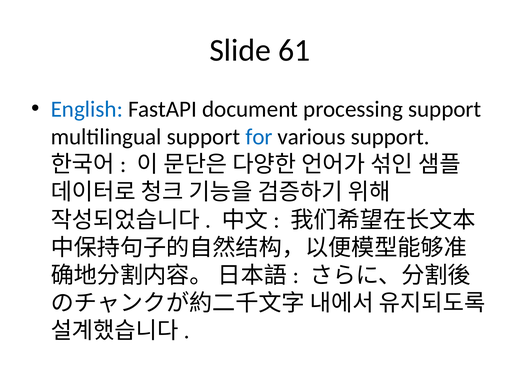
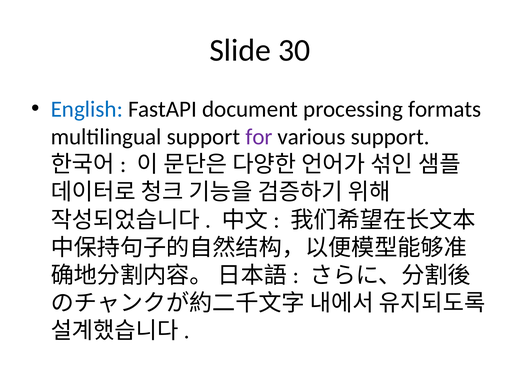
61: 61 -> 30
processing support: support -> formats
for colour: blue -> purple
